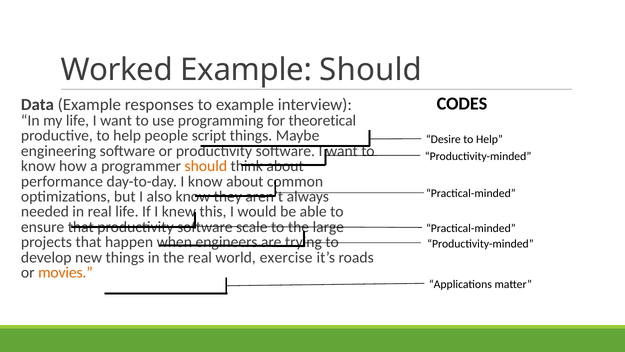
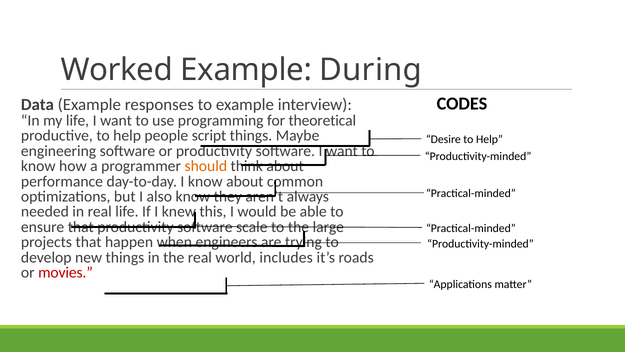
Example Should: Should -> During
exercise: exercise -> includes
movies colour: orange -> red
